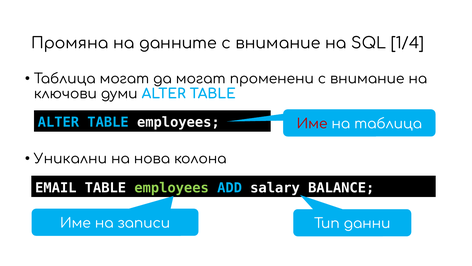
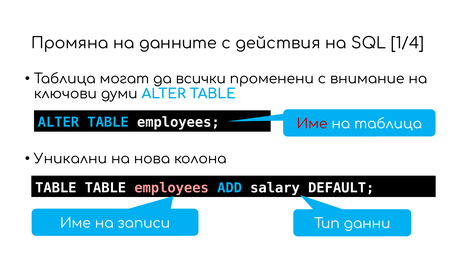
внимание at (278, 43): внимание -> действия
да могат: могат -> всички
EMAIL at (56, 187): EMAIL -> TABLE
employees at (172, 187) colour: light green -> pink
BALANCE: BALANCE -> DEFAULT
